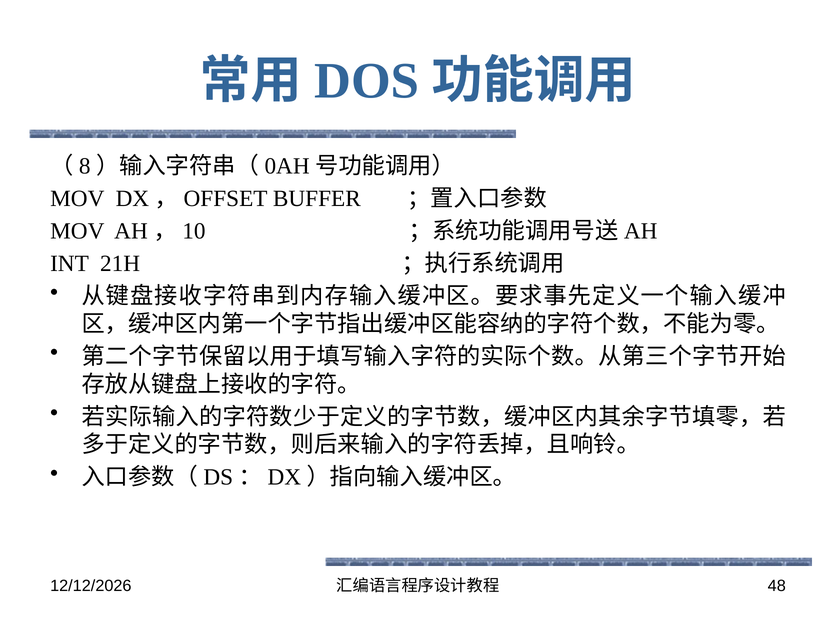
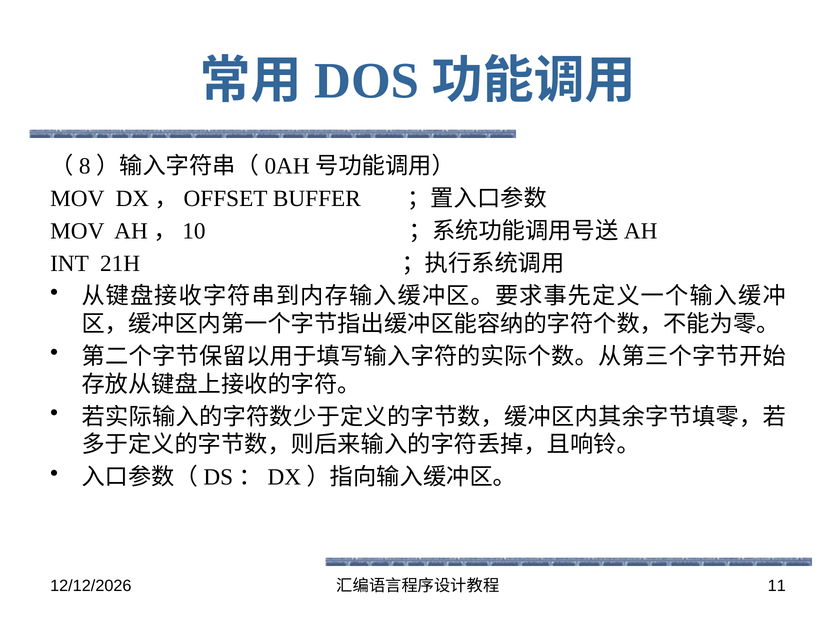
48: 48 -> 11
